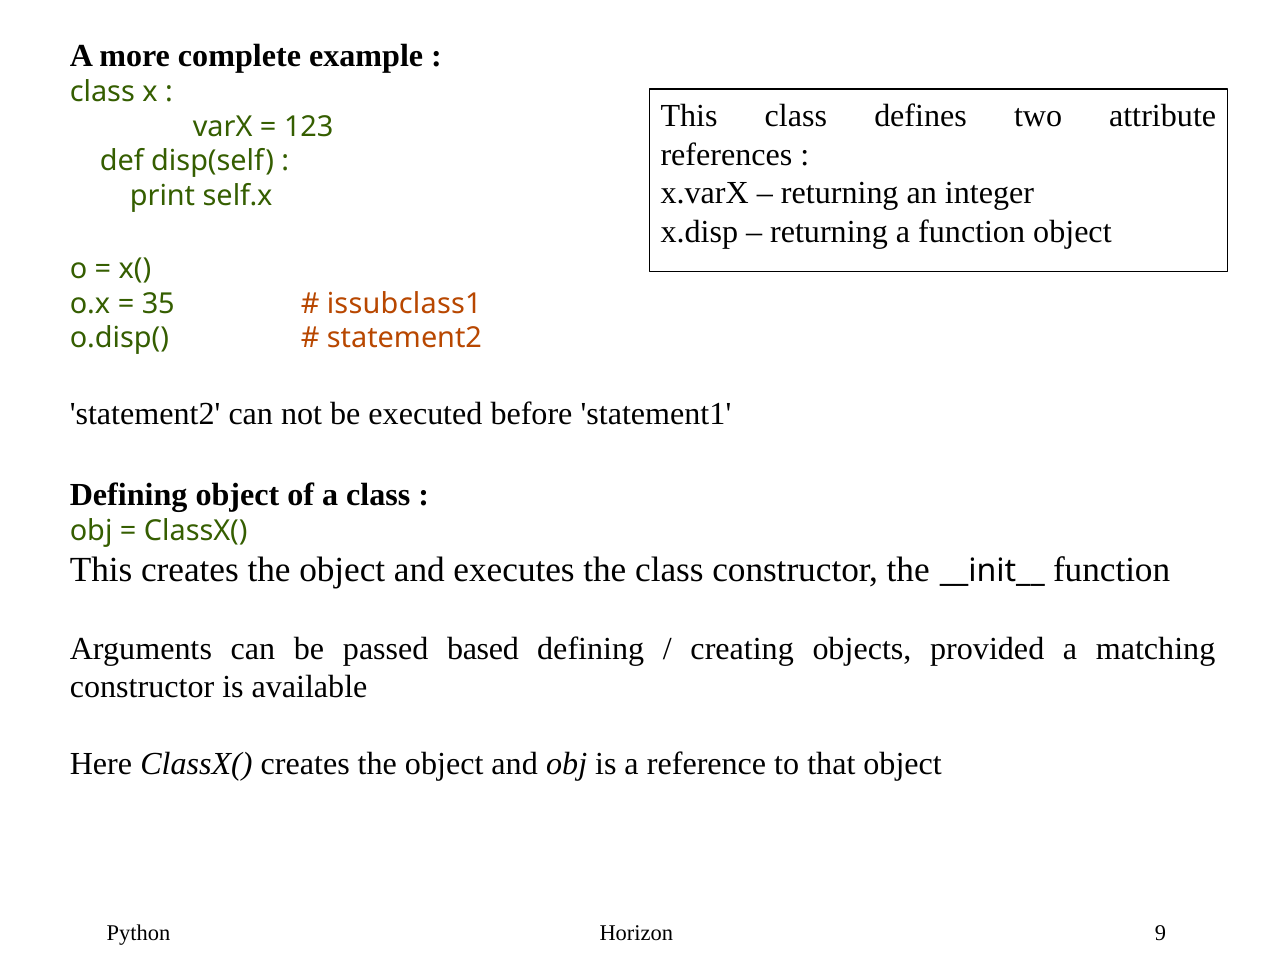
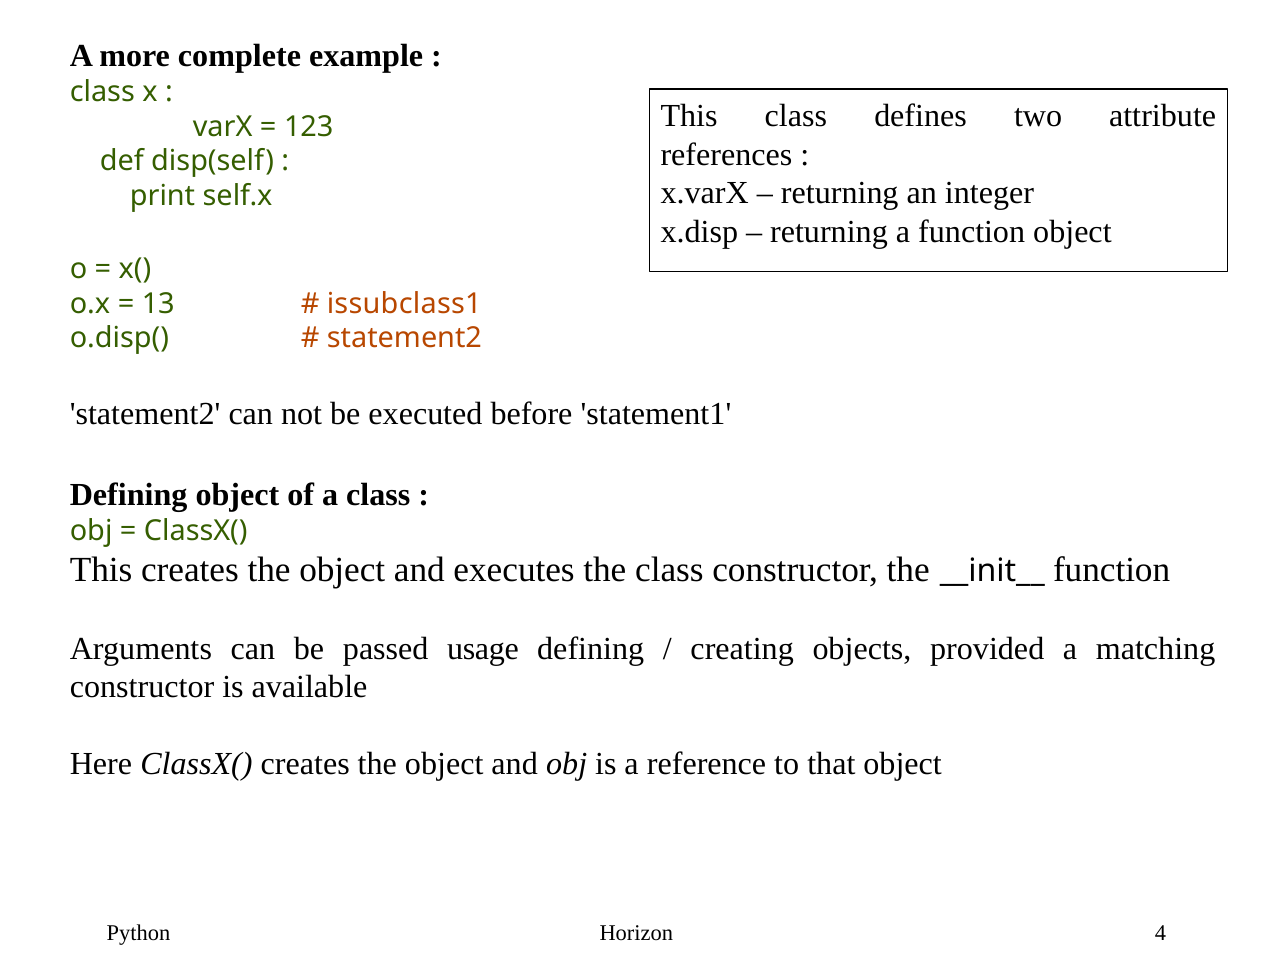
35: 35 -> 13
based: based -> usage
9: 9 -> 4
